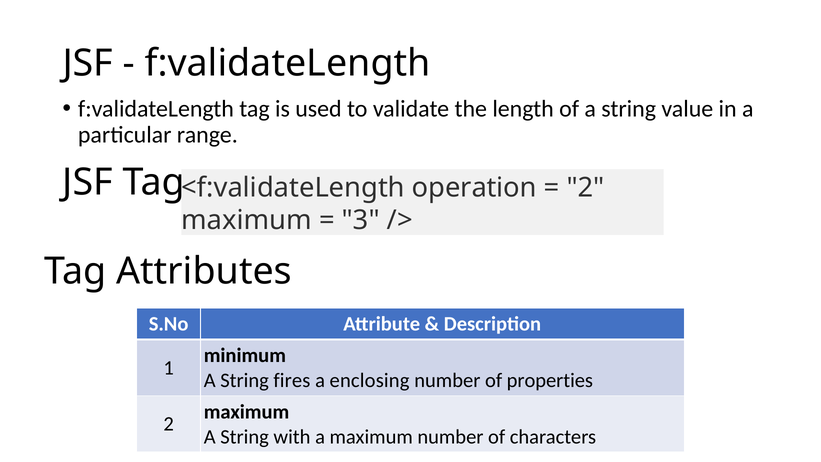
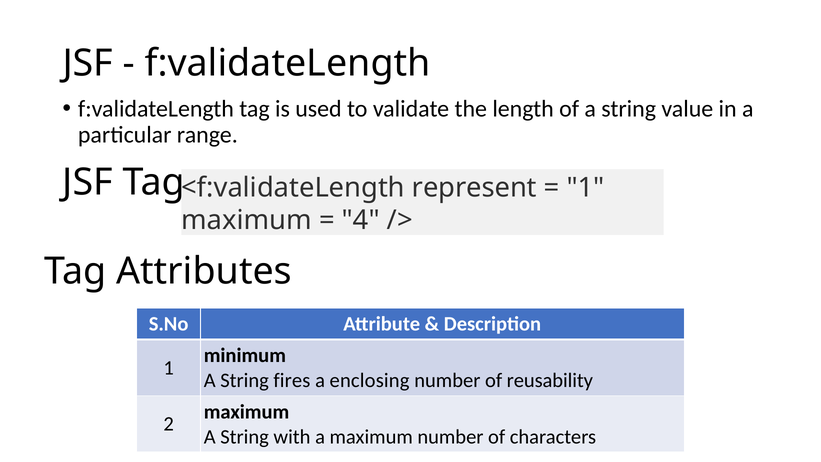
operation: operation -> represent
2 at (586, 187): 2 -> 1
3: 3 -> 4
properties: properties -> reusability
